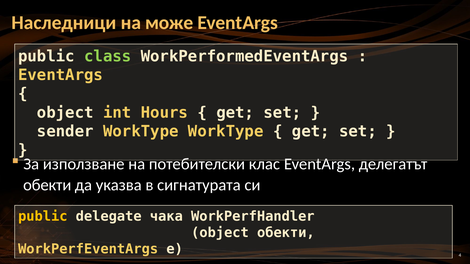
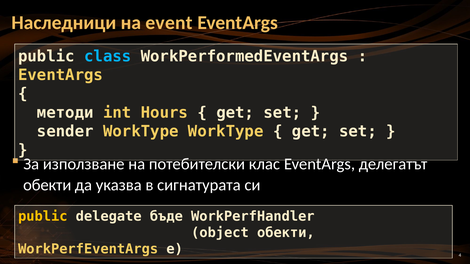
може: може -> event
class colour: light green -> light blue
object at (65, 113): object -> методи
чака: чака -> бъде
